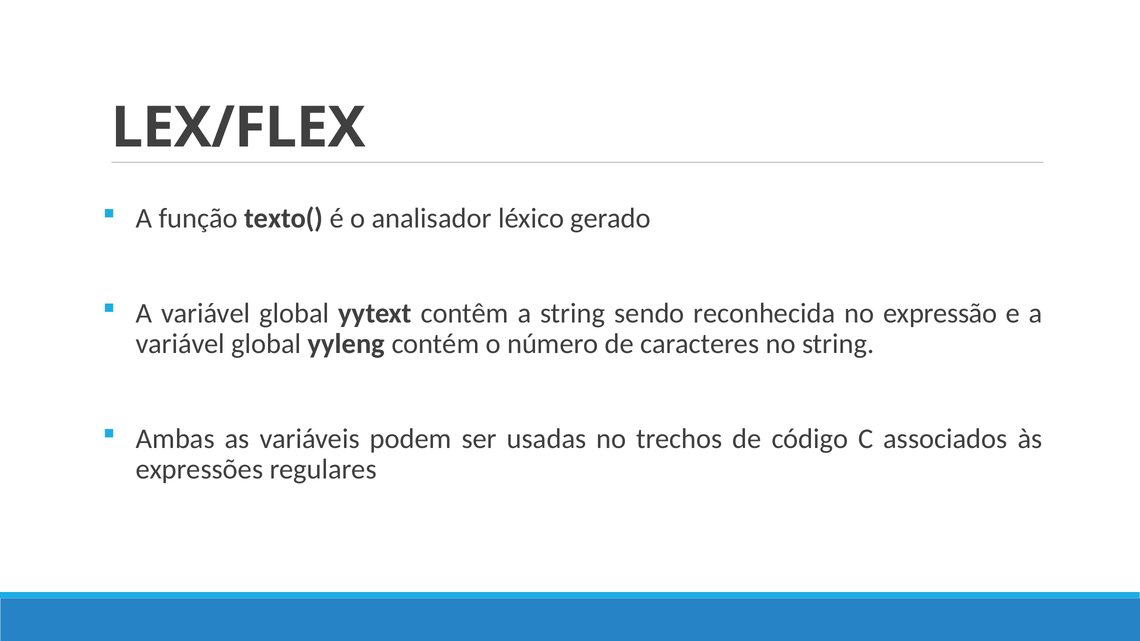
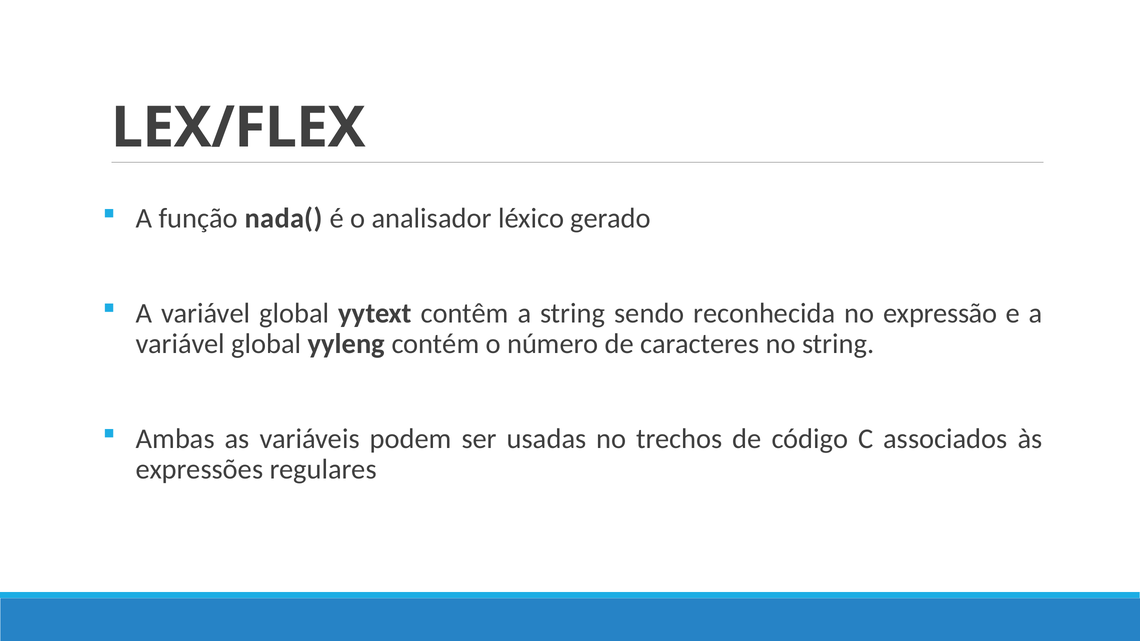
texto(: texto( -> nada(
